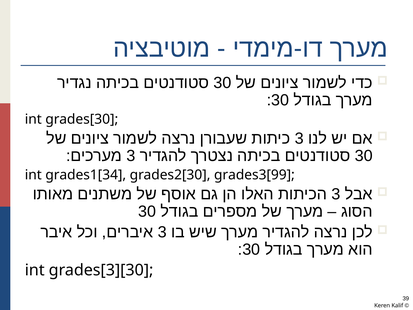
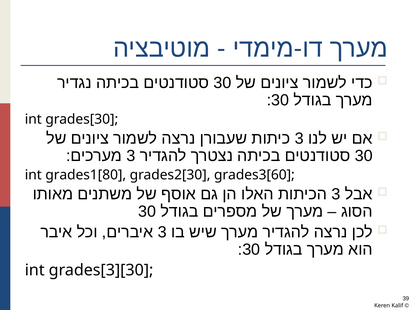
grades1[34: grades1[34 -> grades1[80
grades3[99: grades3[99 -> grades3[60
